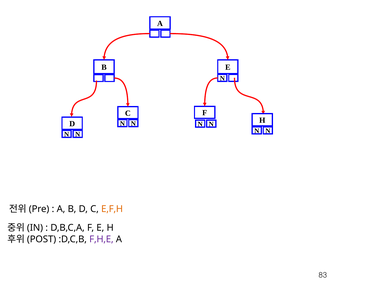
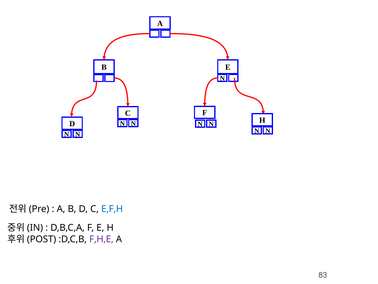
E,F,H colour: orange -> blue
